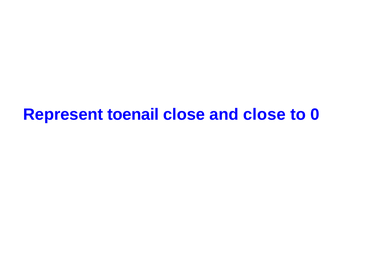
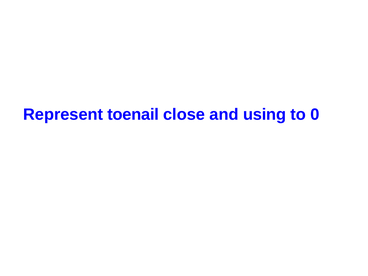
and close: close -> using
